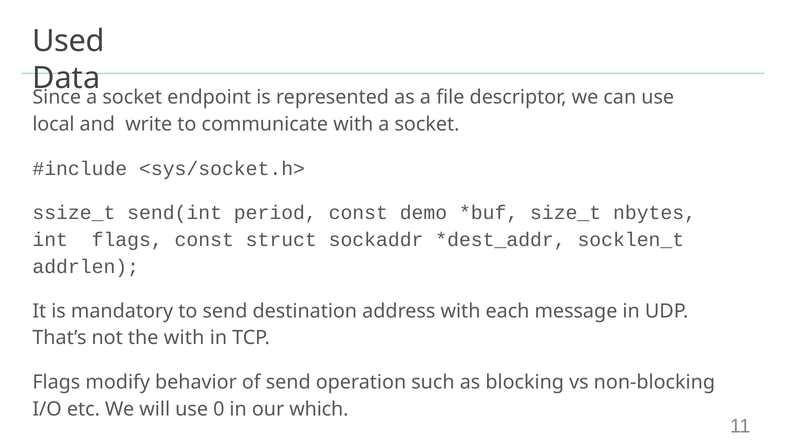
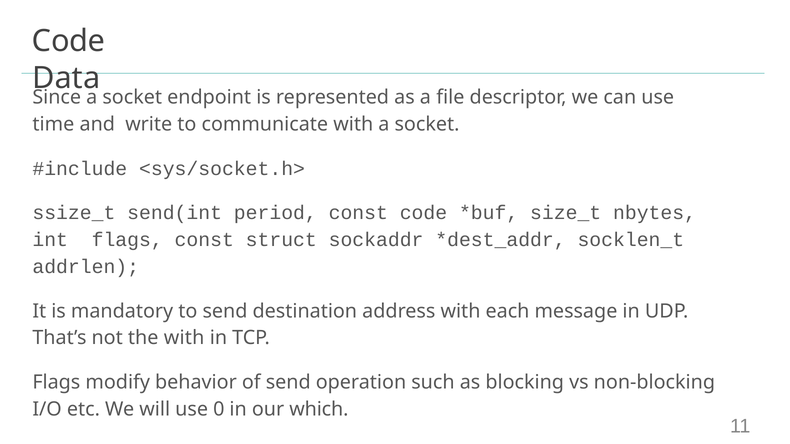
Used at (69, 41): Used -> Code
local: local -> time
const demo: demo -> code
